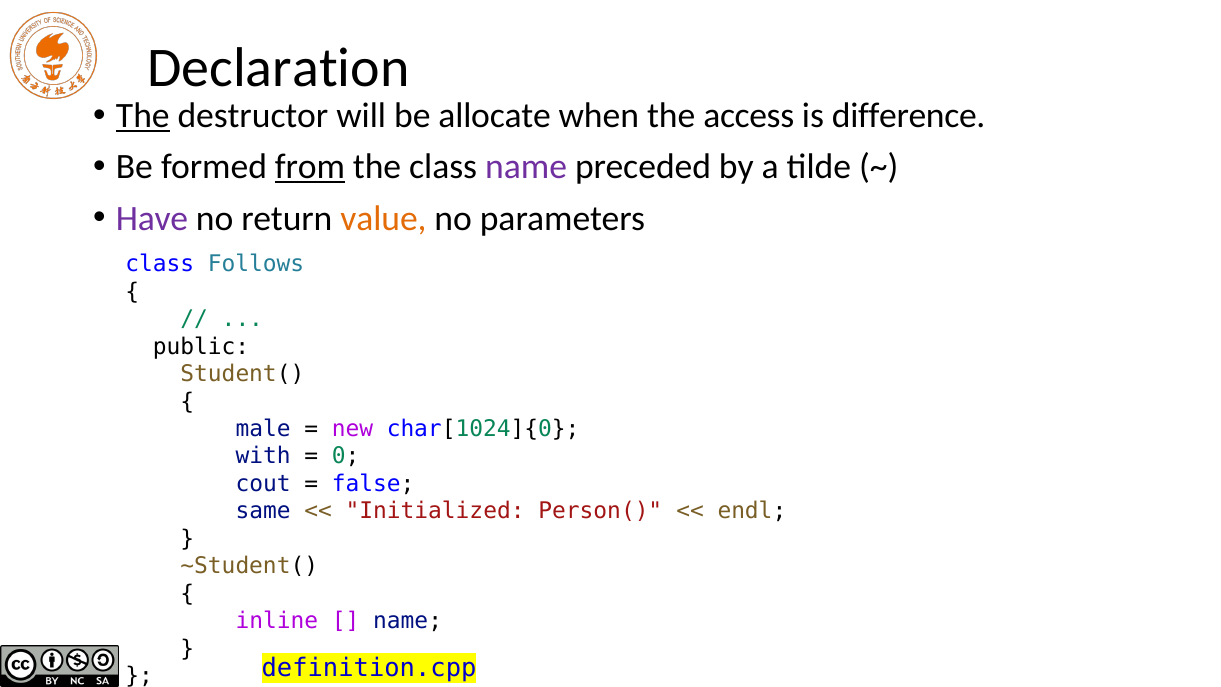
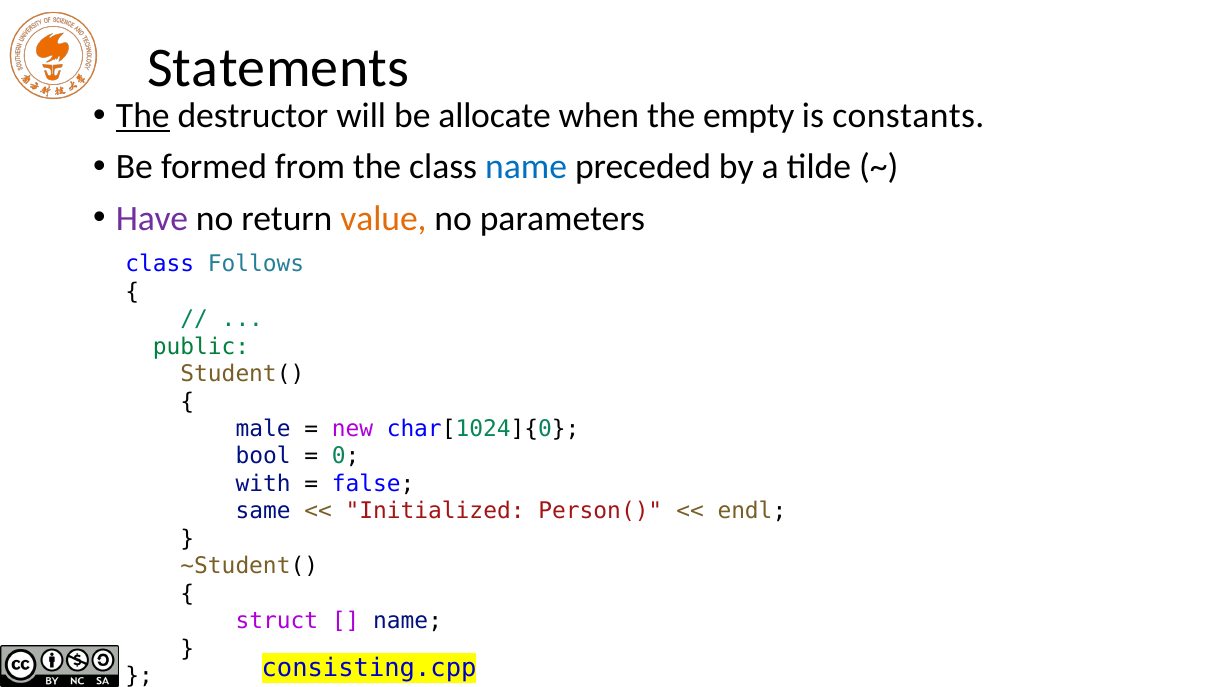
Declaration: Declaration -> Statements
access: access -> empty
difference: difference -> constants
from underline: present -> none
name at (526, 167) colour: purple -> blue
public colour: black -> green
with: with -> bool
cout: cout -> with
inline: inline -> struct
definition.cpp: definition.cpp -> consisting.cpp
